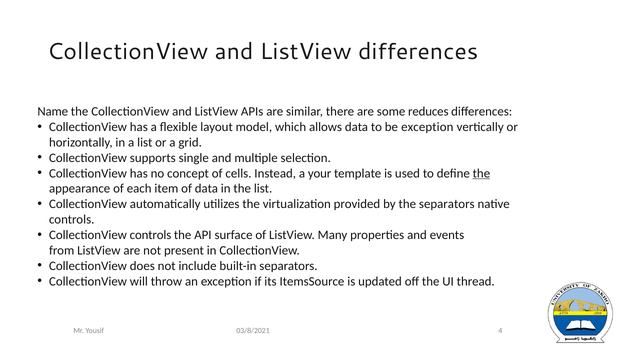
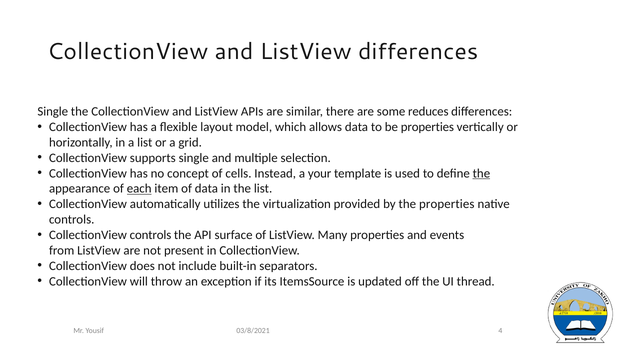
Name at (53, 112): Name -> Single
be exception: exception -> properties
each underline: none -> present
the separators: separators -> properties
